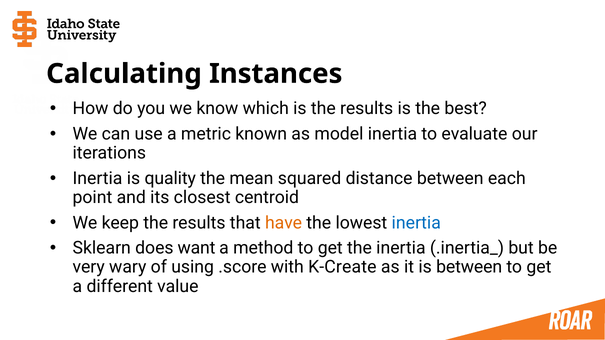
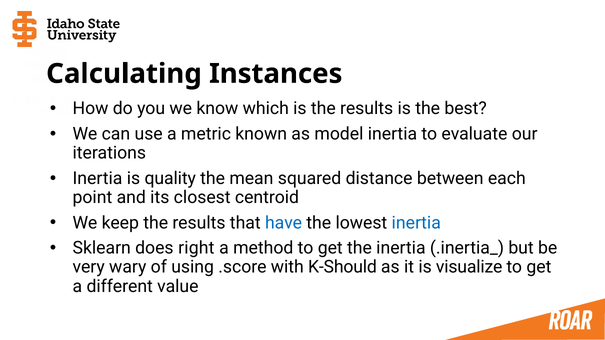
have colour: orange -> blue
want: want -> right
K-Create: K-Create -> K-Should
is between: between -> visualize
